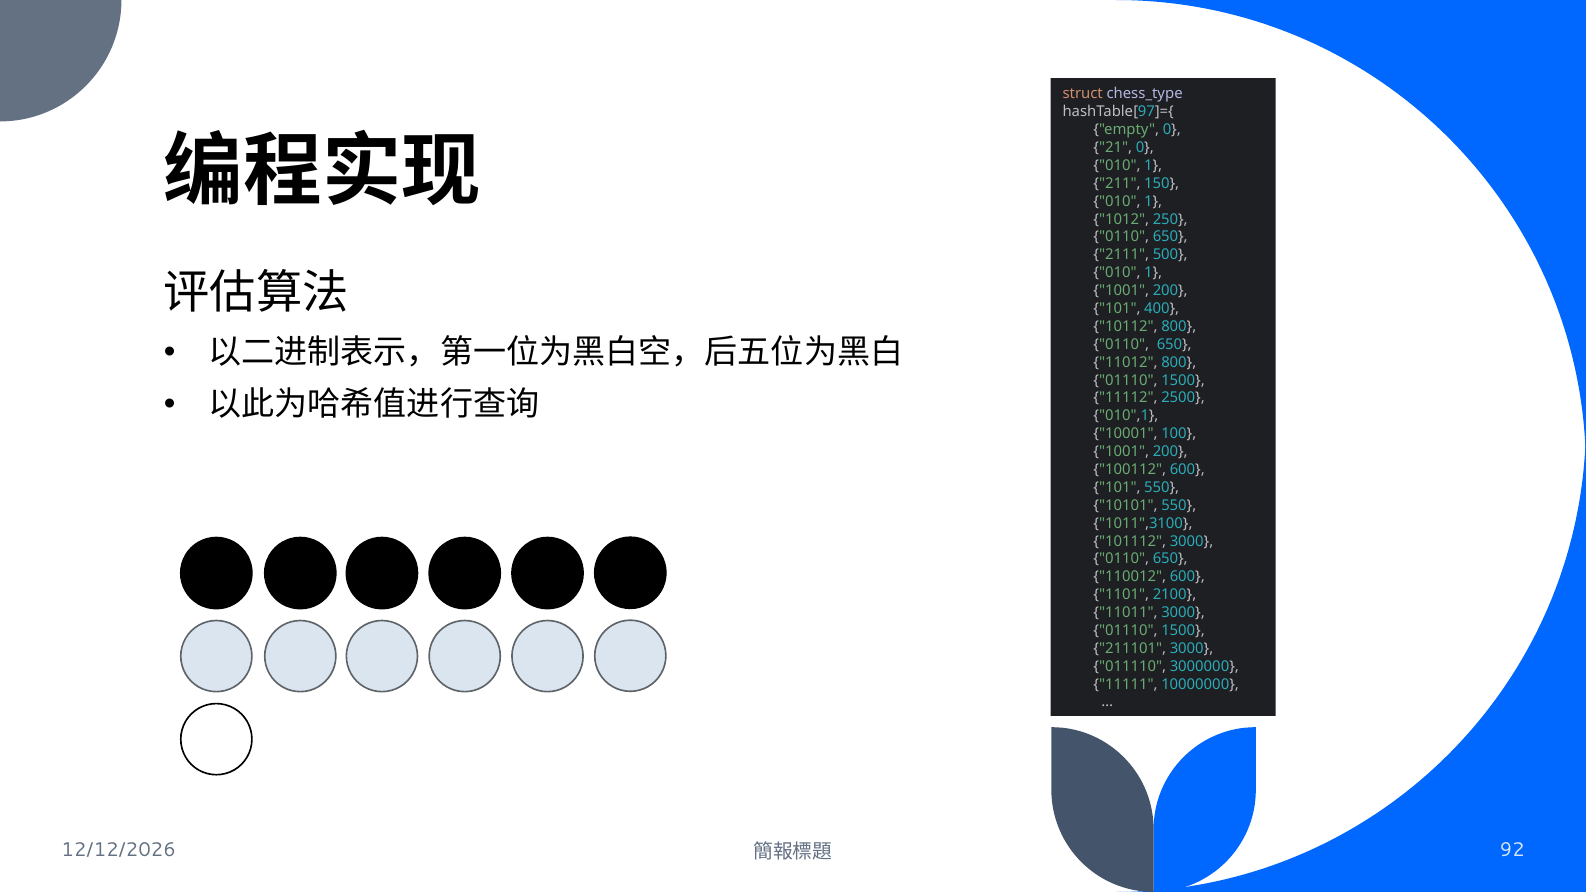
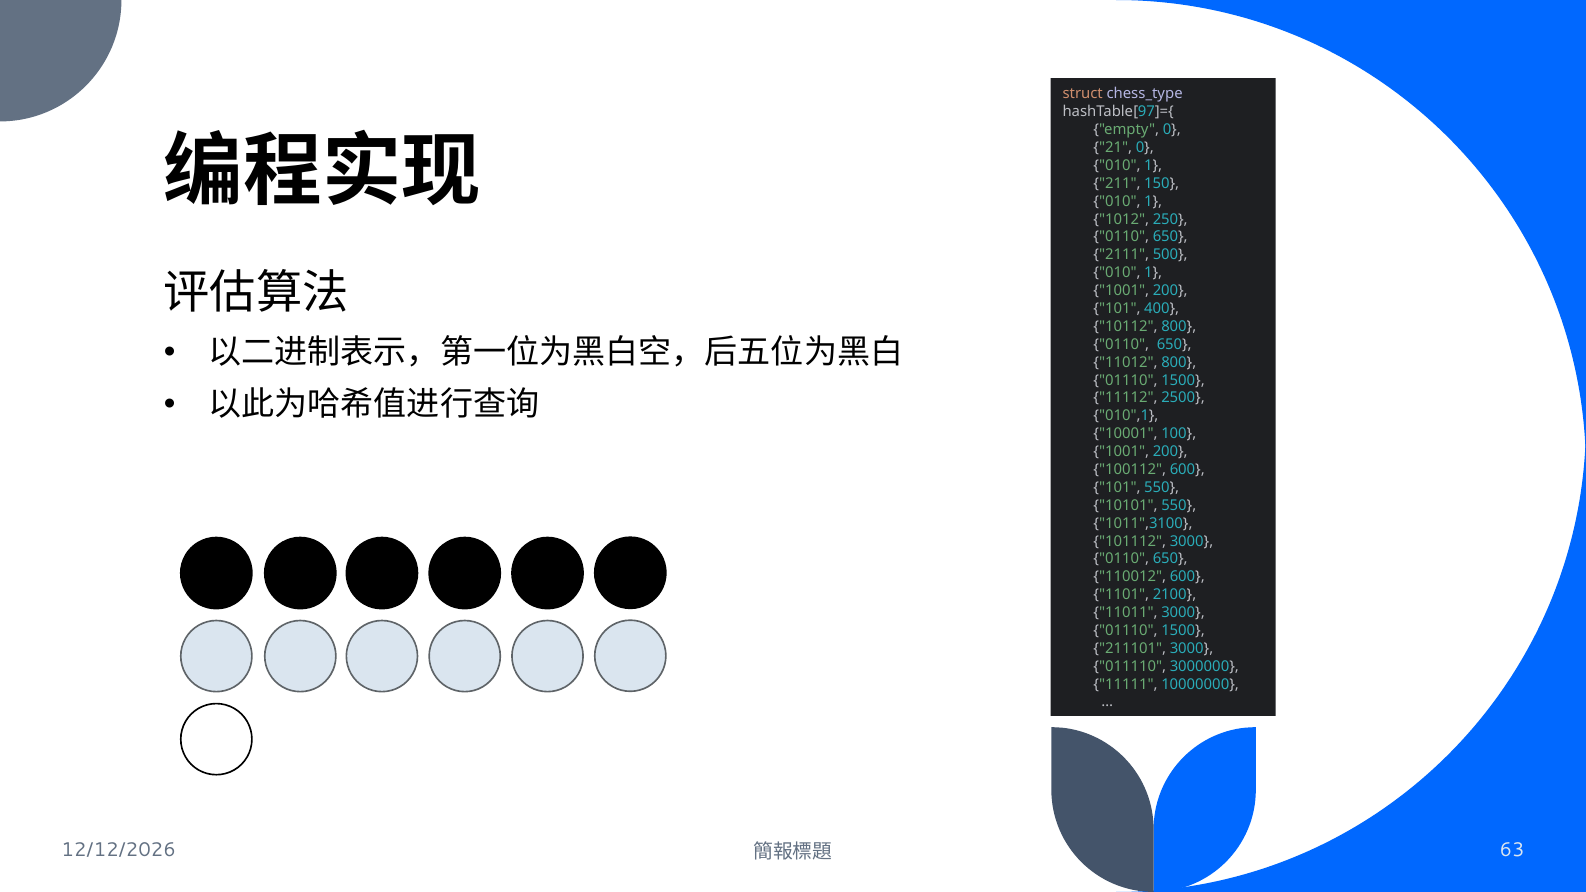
92: 92 -> 63
